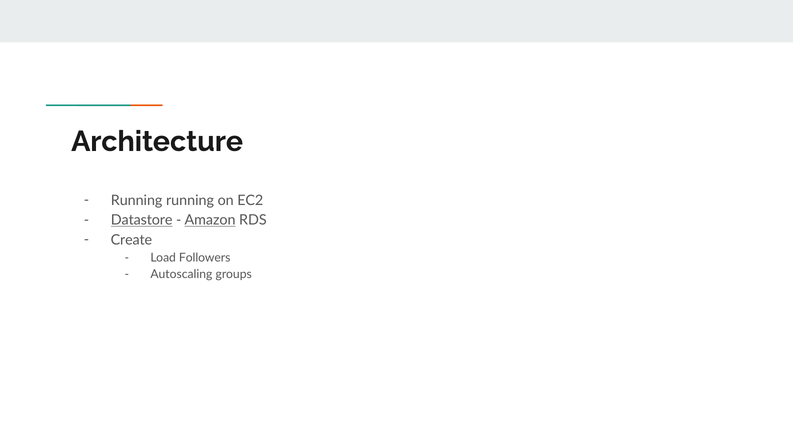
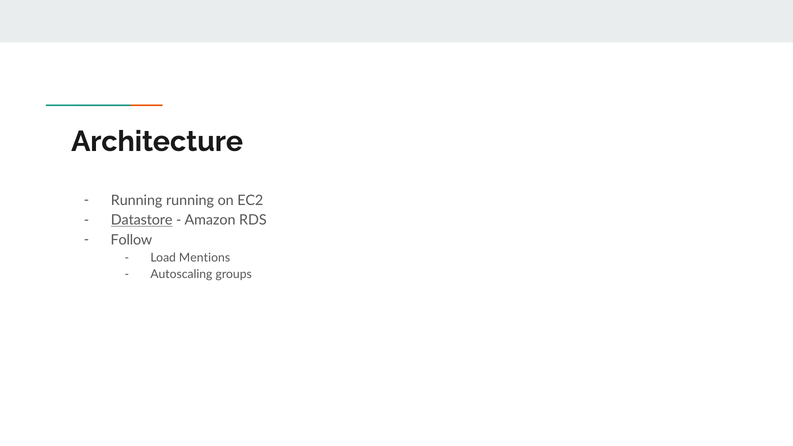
Amazon underline: present -> none
Create: Create -> Follow
Followers: Followers -> Mentions
